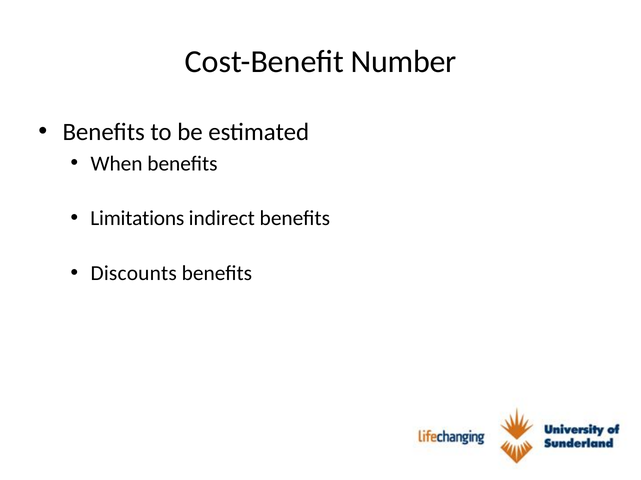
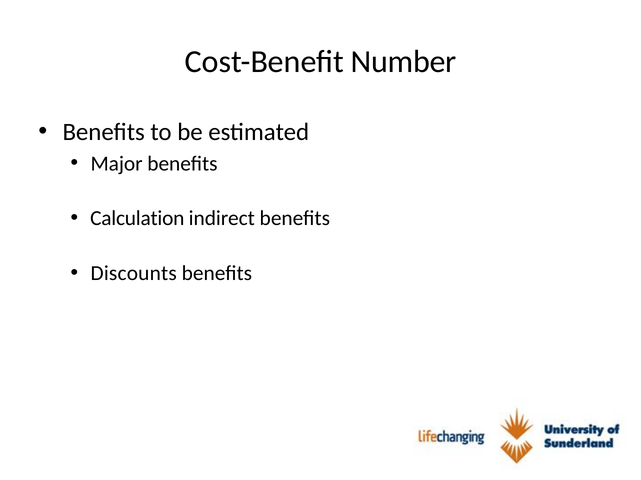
When: When -> Major
Limitations: Limitations -> Calculation
